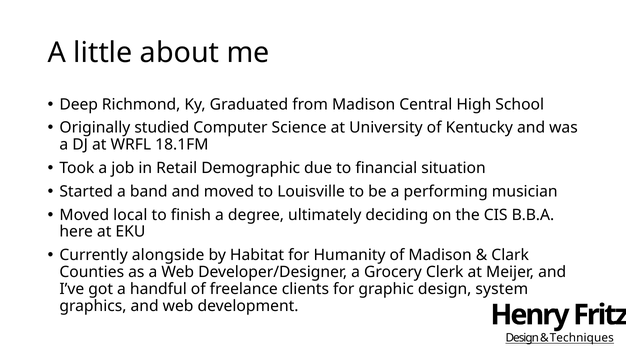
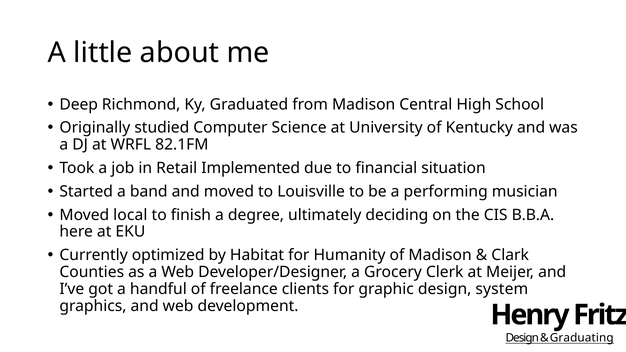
18.1FM: 18.1FM -> 82.1FM
Demographic: Demographic -> Implemented
alongside: alongside -> optimized
Techniques: Techniques -> Graduating
